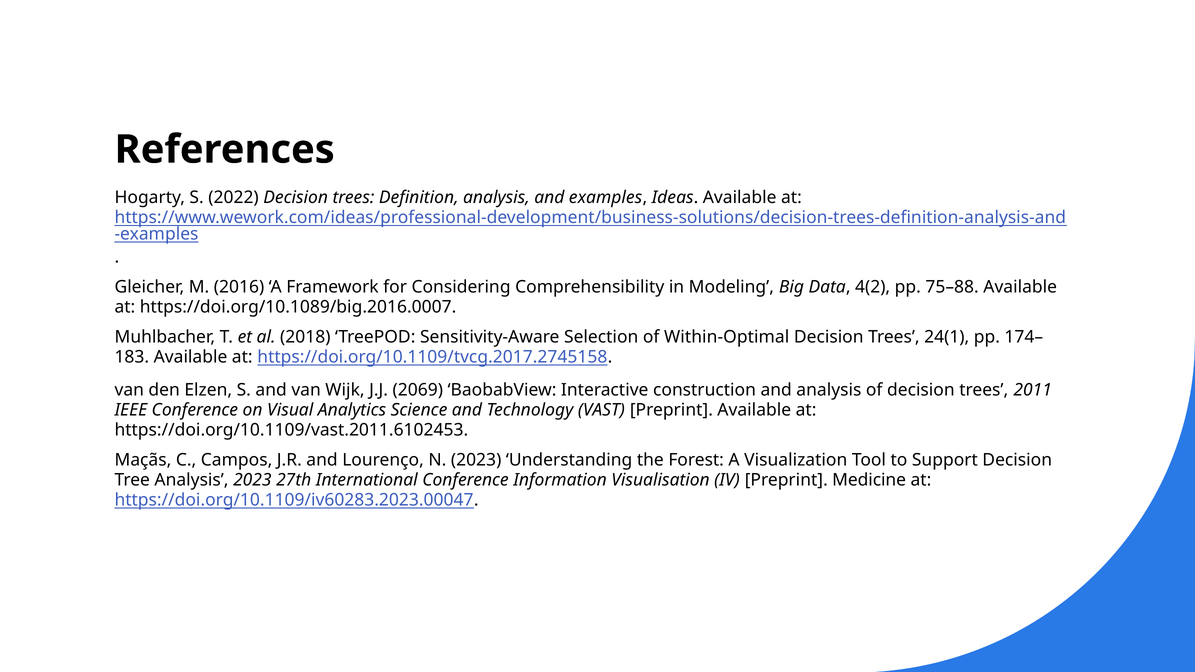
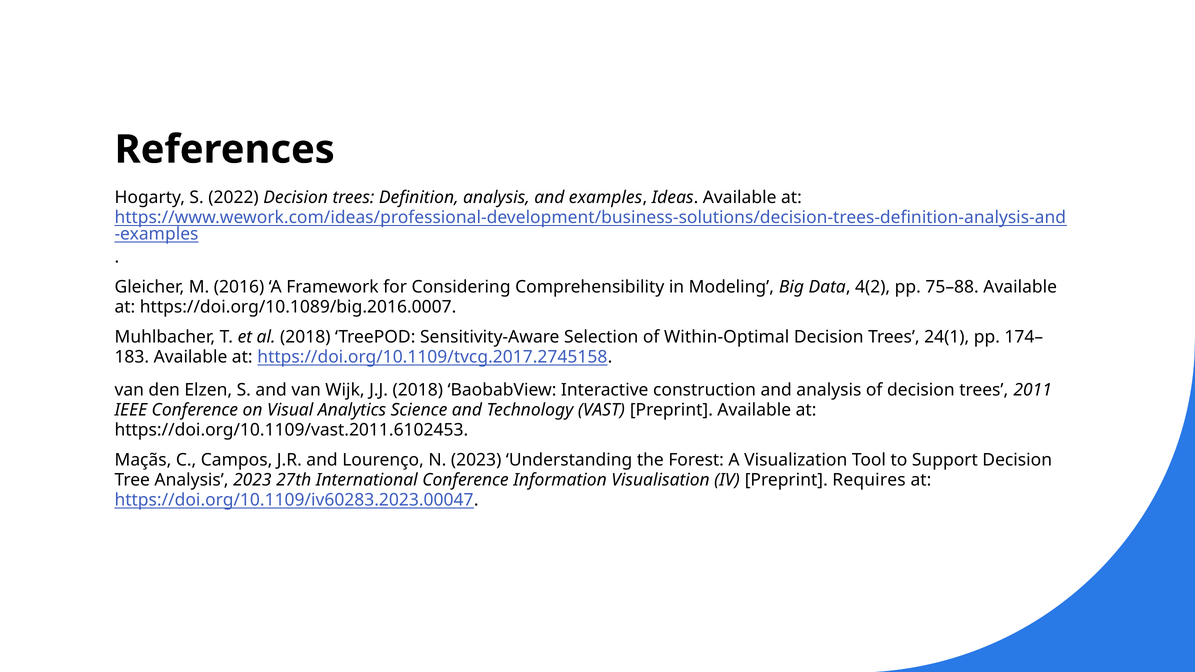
J.J 2069: 2069 -> 2018
Medicine: Medicine -> Requires
